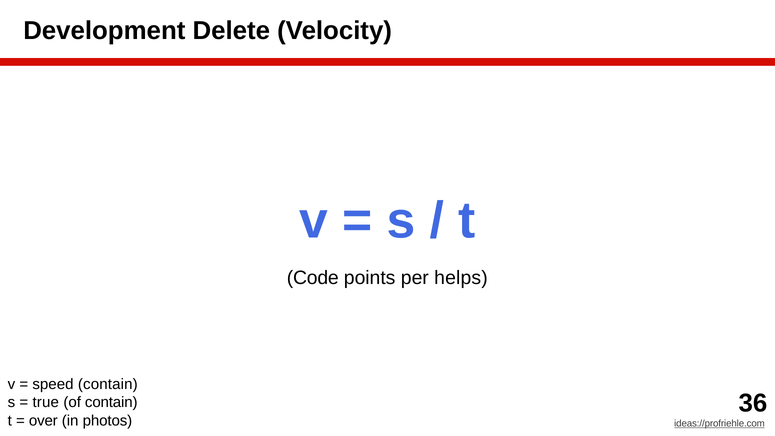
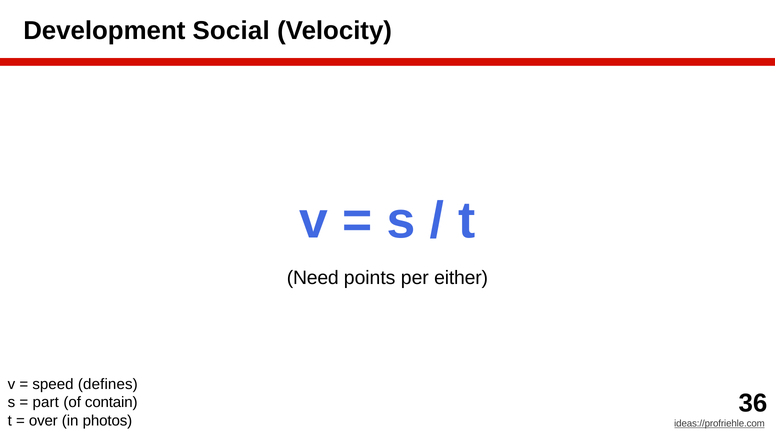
Delete: Delete -> Social
Code: Code -> Need
helps: helps -> either
speed contain: contain -> defines
true: true -> part
